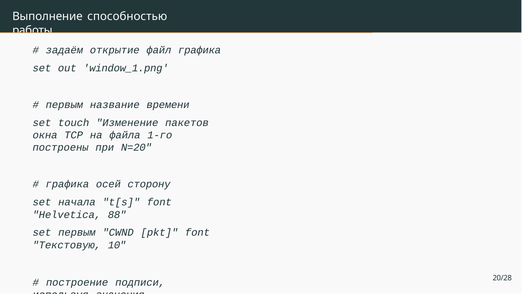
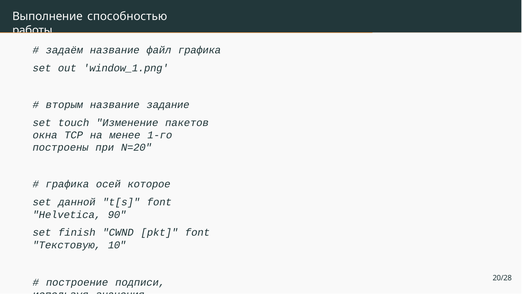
задаём открытие: открытие -> название
первым at (64, 105): первым -> вторым
времени: времени -> задание
на файла: файла -> менее
сторону: сторону -> которое
начала: начала -> данной
88: 88 -> 90
set первым: первым -> finish
